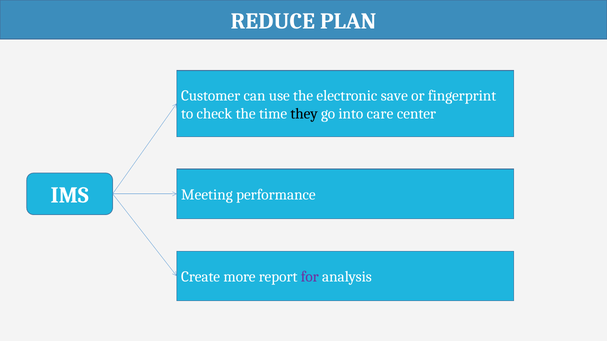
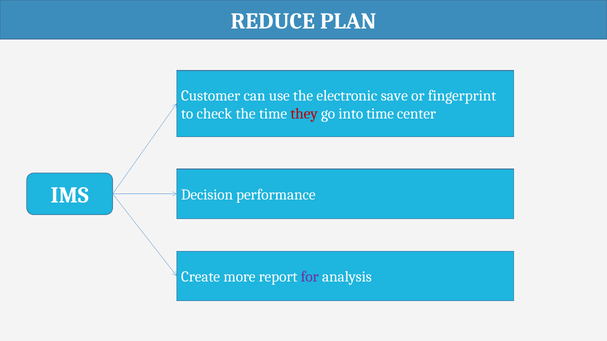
they colour: black -> red
into care: care -> time
Meeting: Meeting -> Decision
